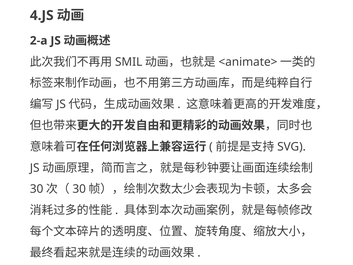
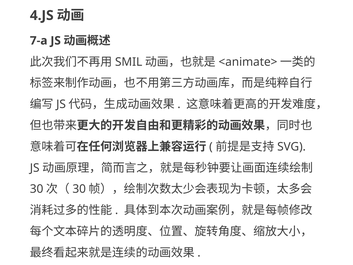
2-a: 2-a -> 7-a
